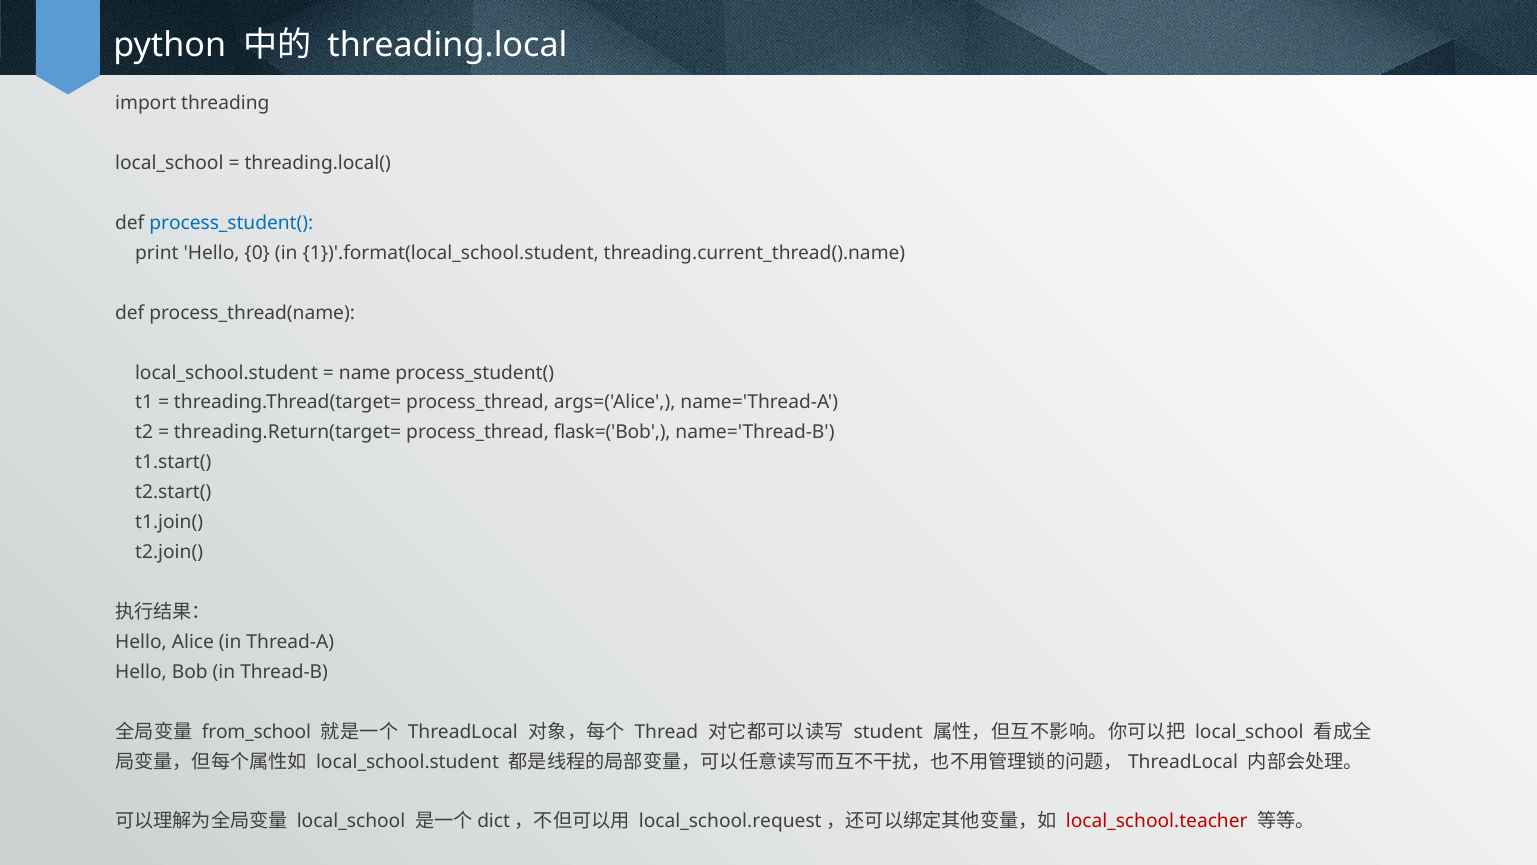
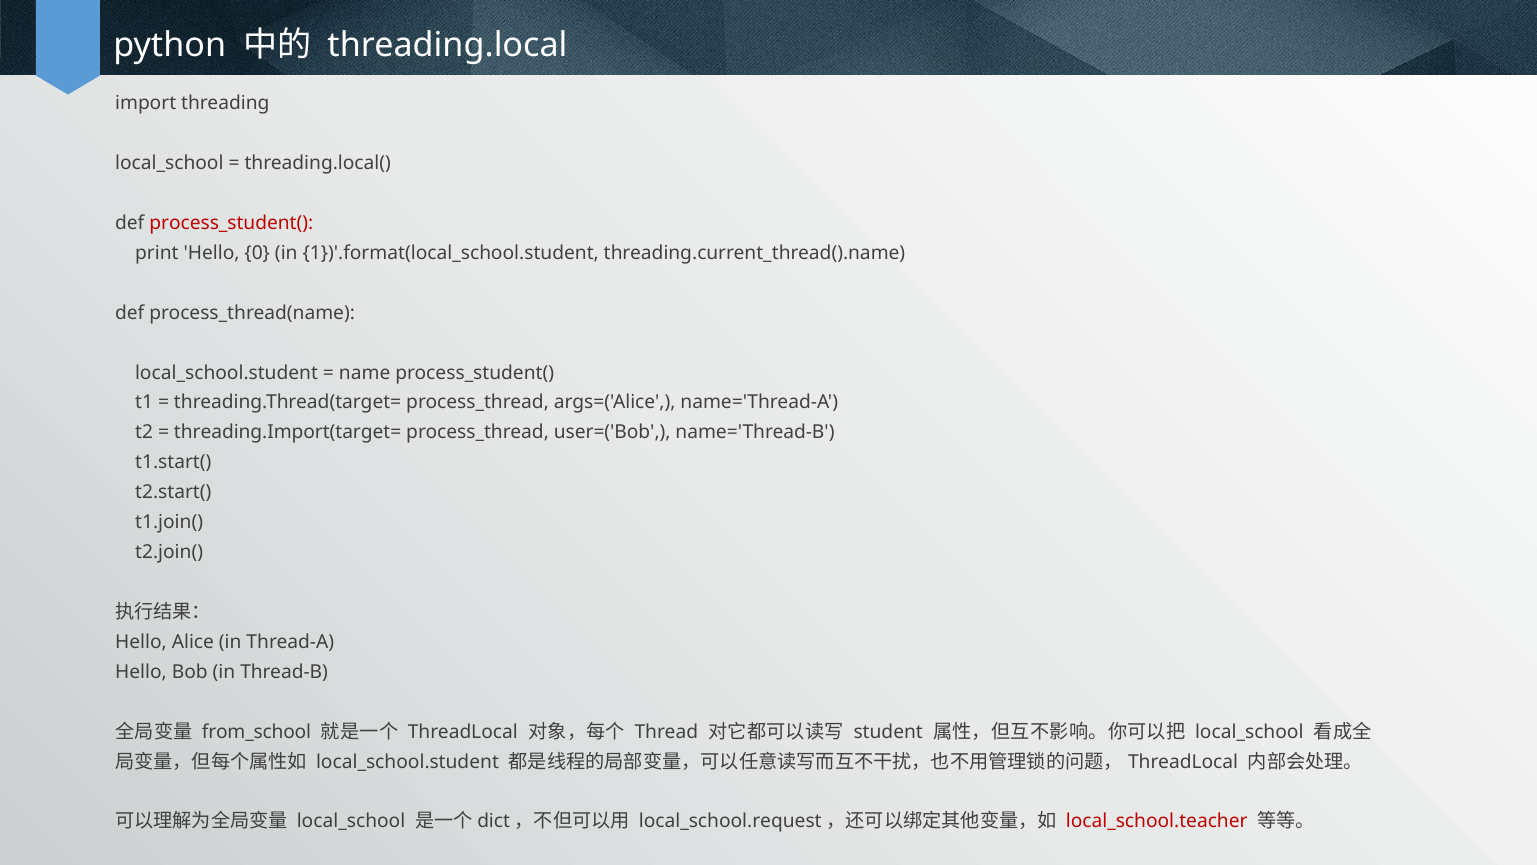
process_student( at (231, 223) colour: blue -> red
threading.Return(target=: threading.Return(target= -> threading.Import(target=
flask=('Bob: flask=('Bob -> user=('Bob
